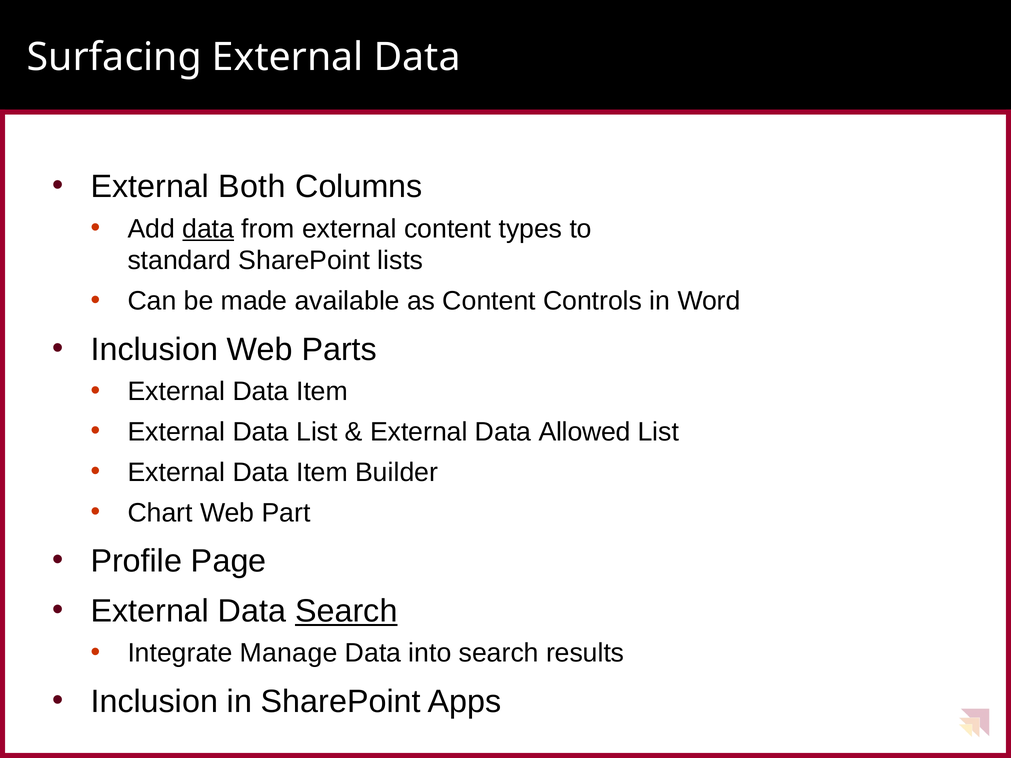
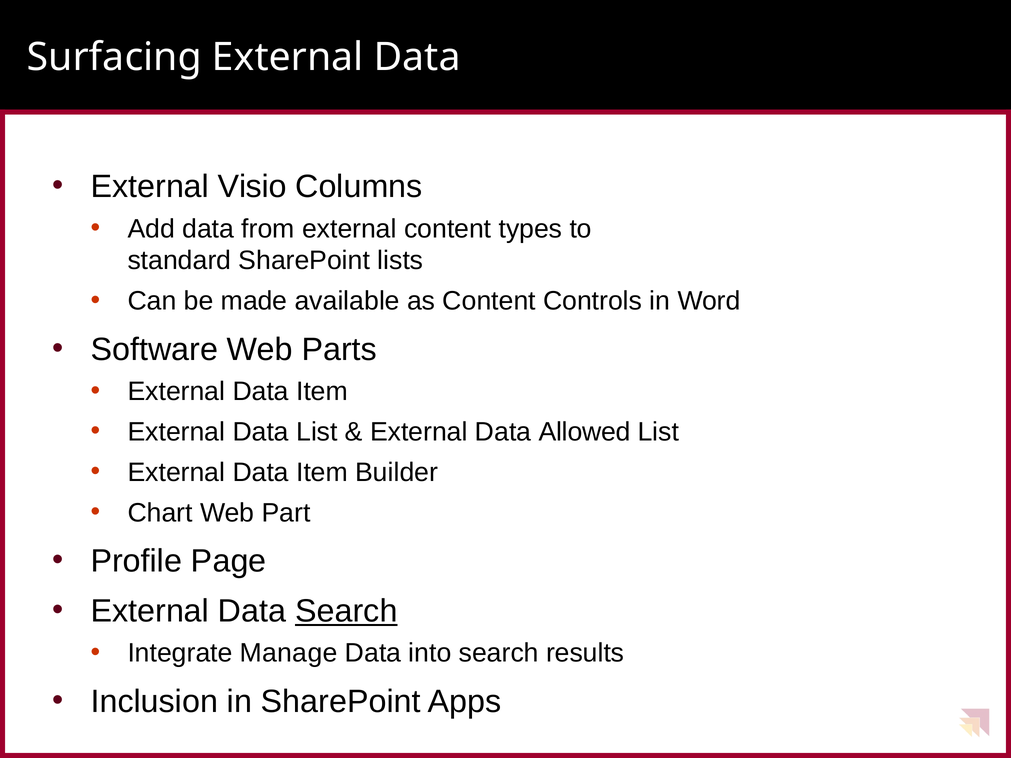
Both: Both -> Visio
data at (208, 229) underline: present -> none
Inclusion at (154, 350): Inclusion -> Software
